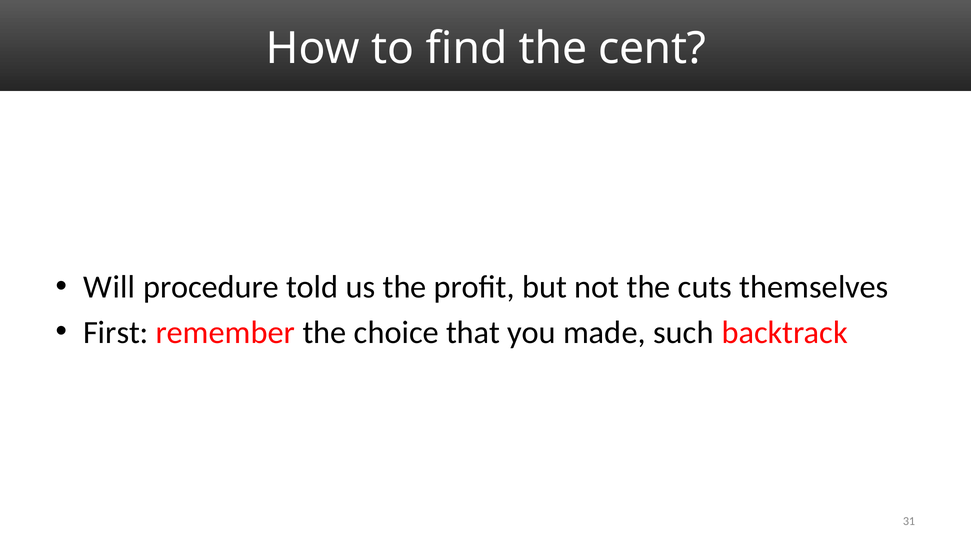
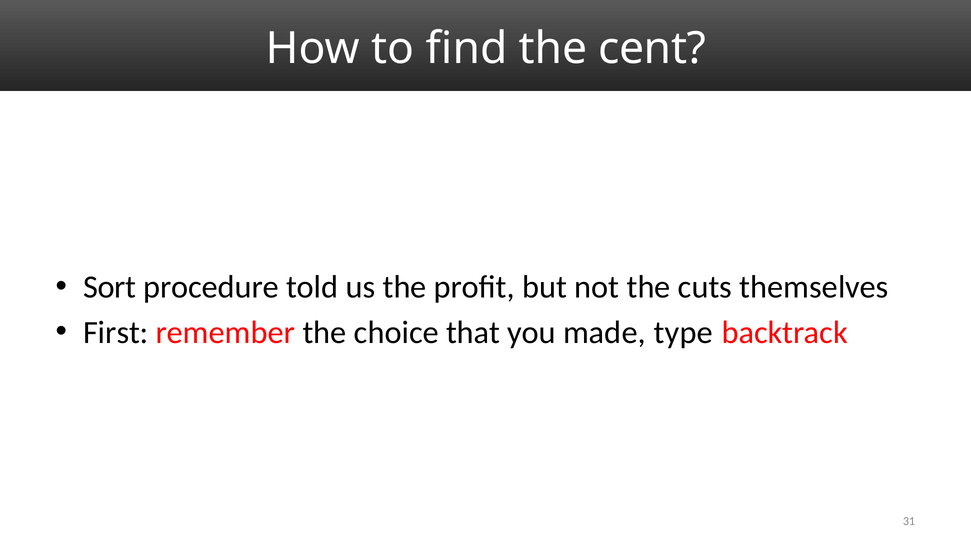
Will: Will -> Sort
such: such -> type
